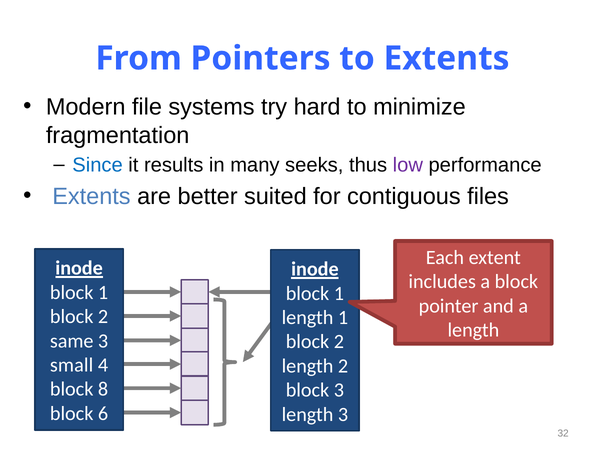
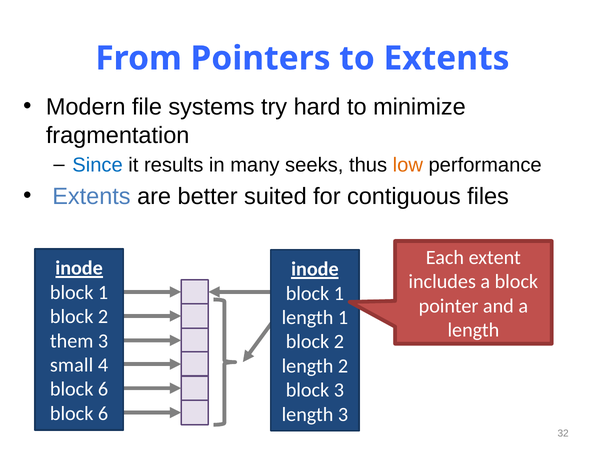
low colour: purple -> orange
same: same -> them
8 at (103, 389): 8 -> 6
